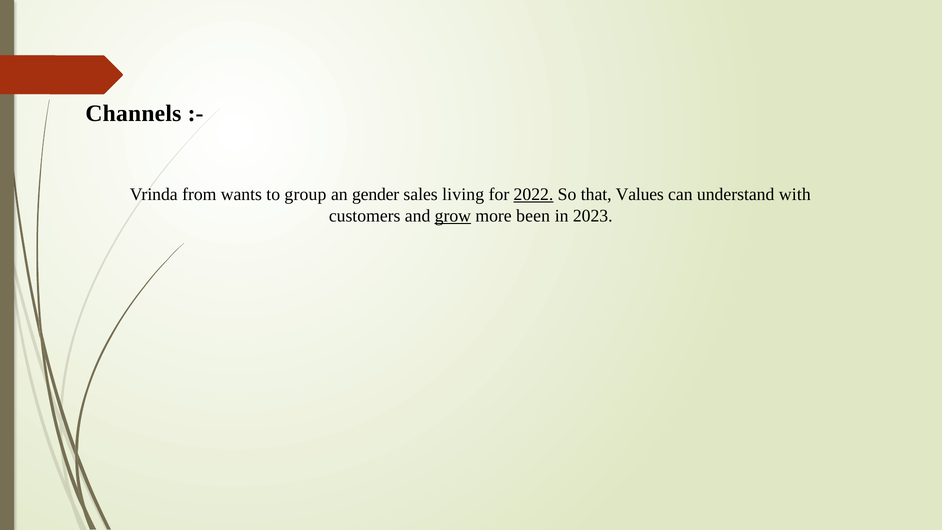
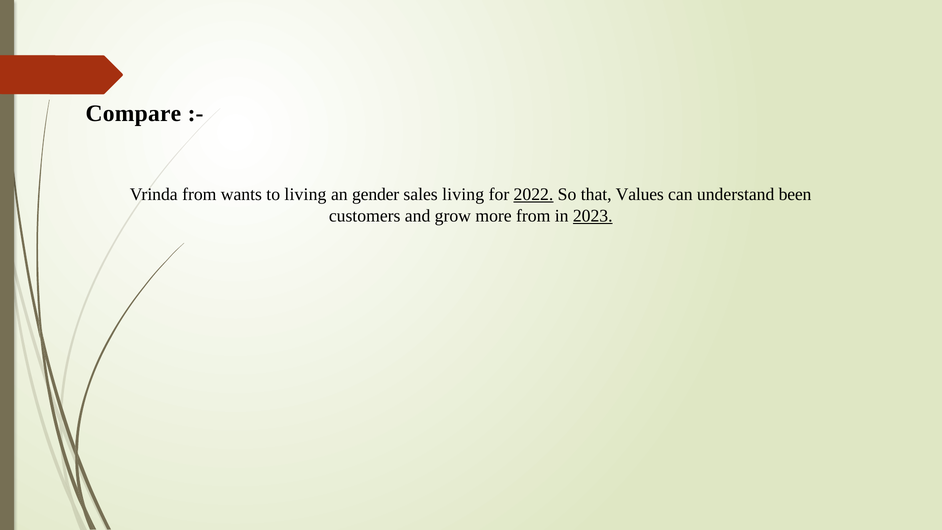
Channels: Channels -> Compare
to group: group -> living
with: with -> been
grow underline: present -> none
more been: been -> from
2023 underline: none -> present
